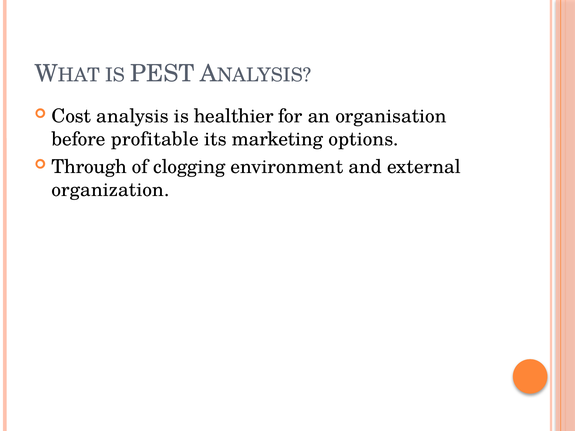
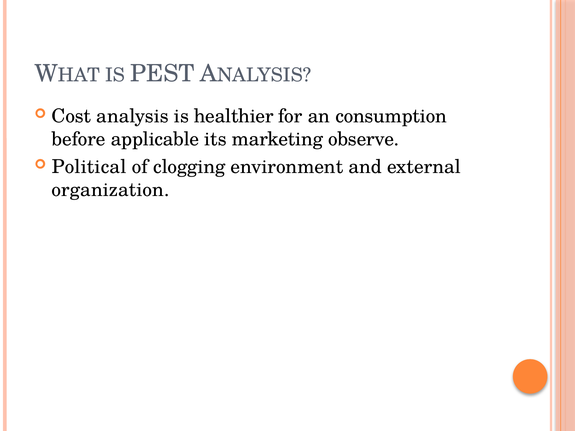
organisation: organisation -> consumption
profitable: profitable -> applicable
options: options -> observe
Through: Through -> Political
